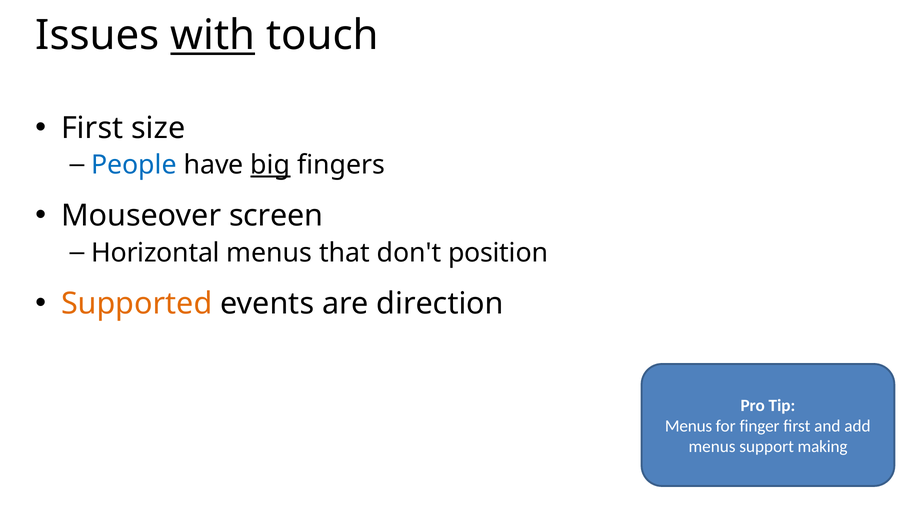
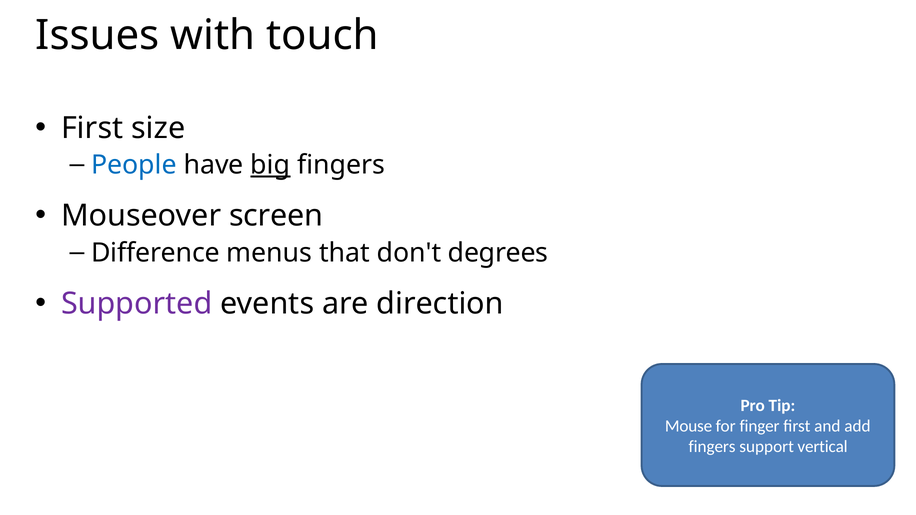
with underline: present -> none
Horizontal: Horizontal -> Difference
position: position -> degrees
Supported colour: orange -> purple
Menus at (689, 426): Menus -> Mouse
menus at (712, 447): menus -> fingers
making: making -> vertical
